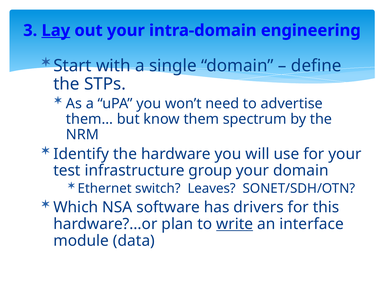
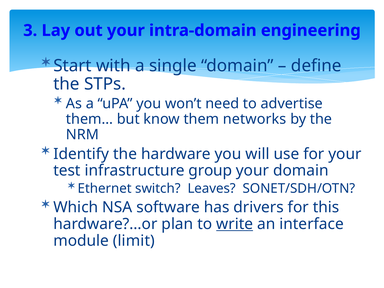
Lay underline: present -> none
spectrum: spectrum -> networks
data: data -> limit
